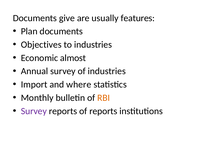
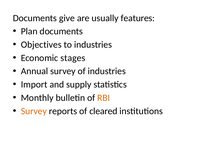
almost: almost -> stages
where: where -> supply
Survey at (34, 111) colour: purple -> orange
of reports: reports -> cleared
